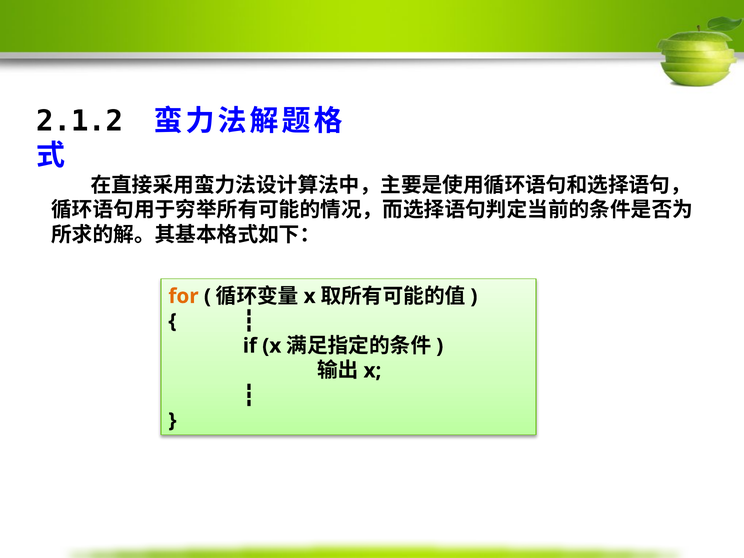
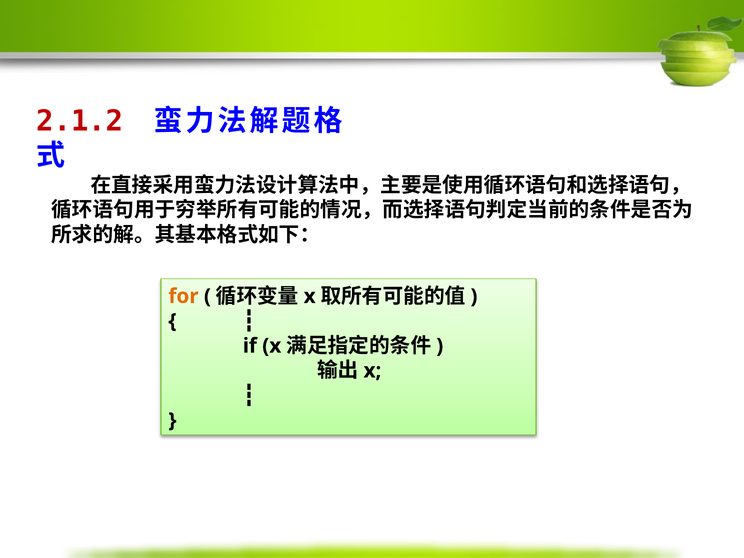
2.1.2 colour: black -> red
